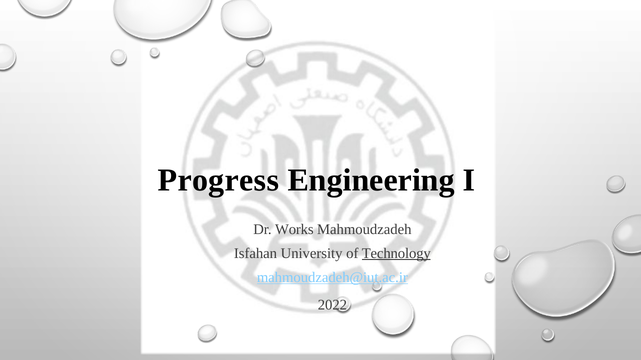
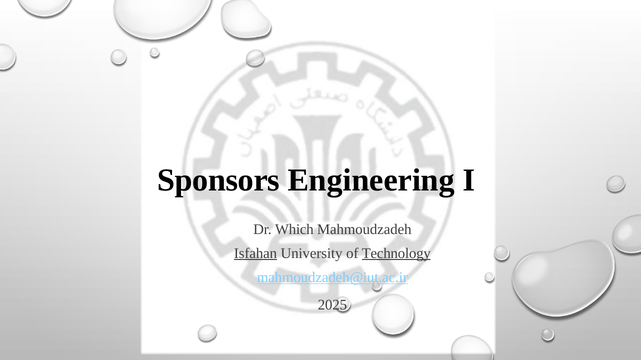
Progress: Progress -> Sponsors
Works: Works -> Which
Isfahan underline: none -> present
2022: 2022 -> 2025
